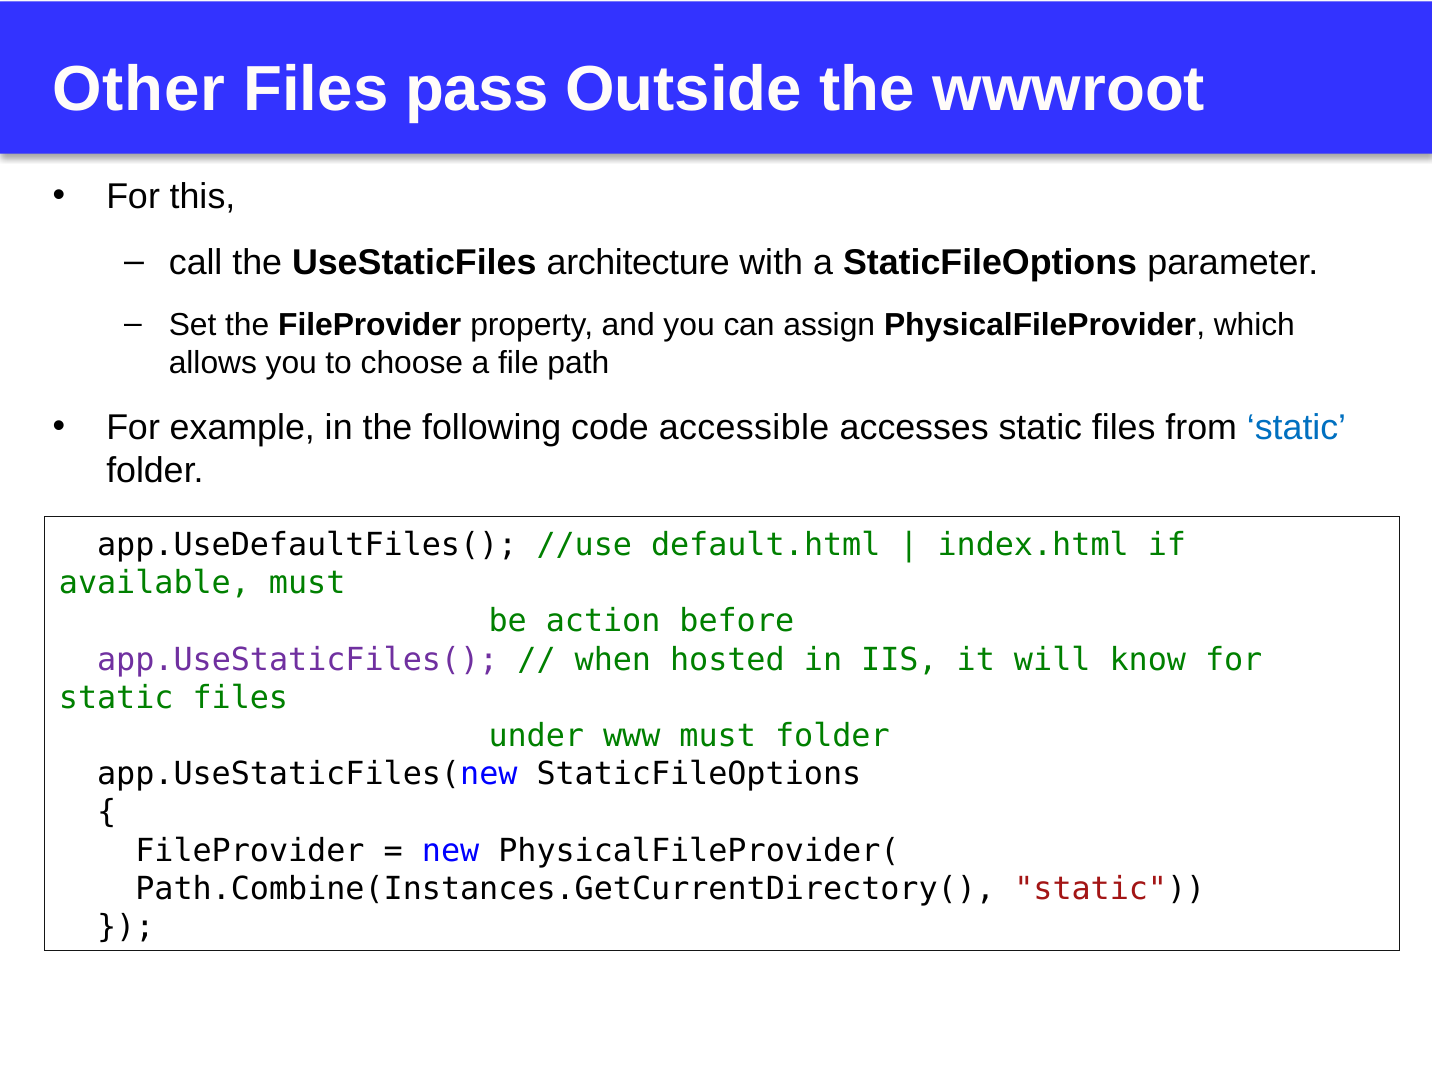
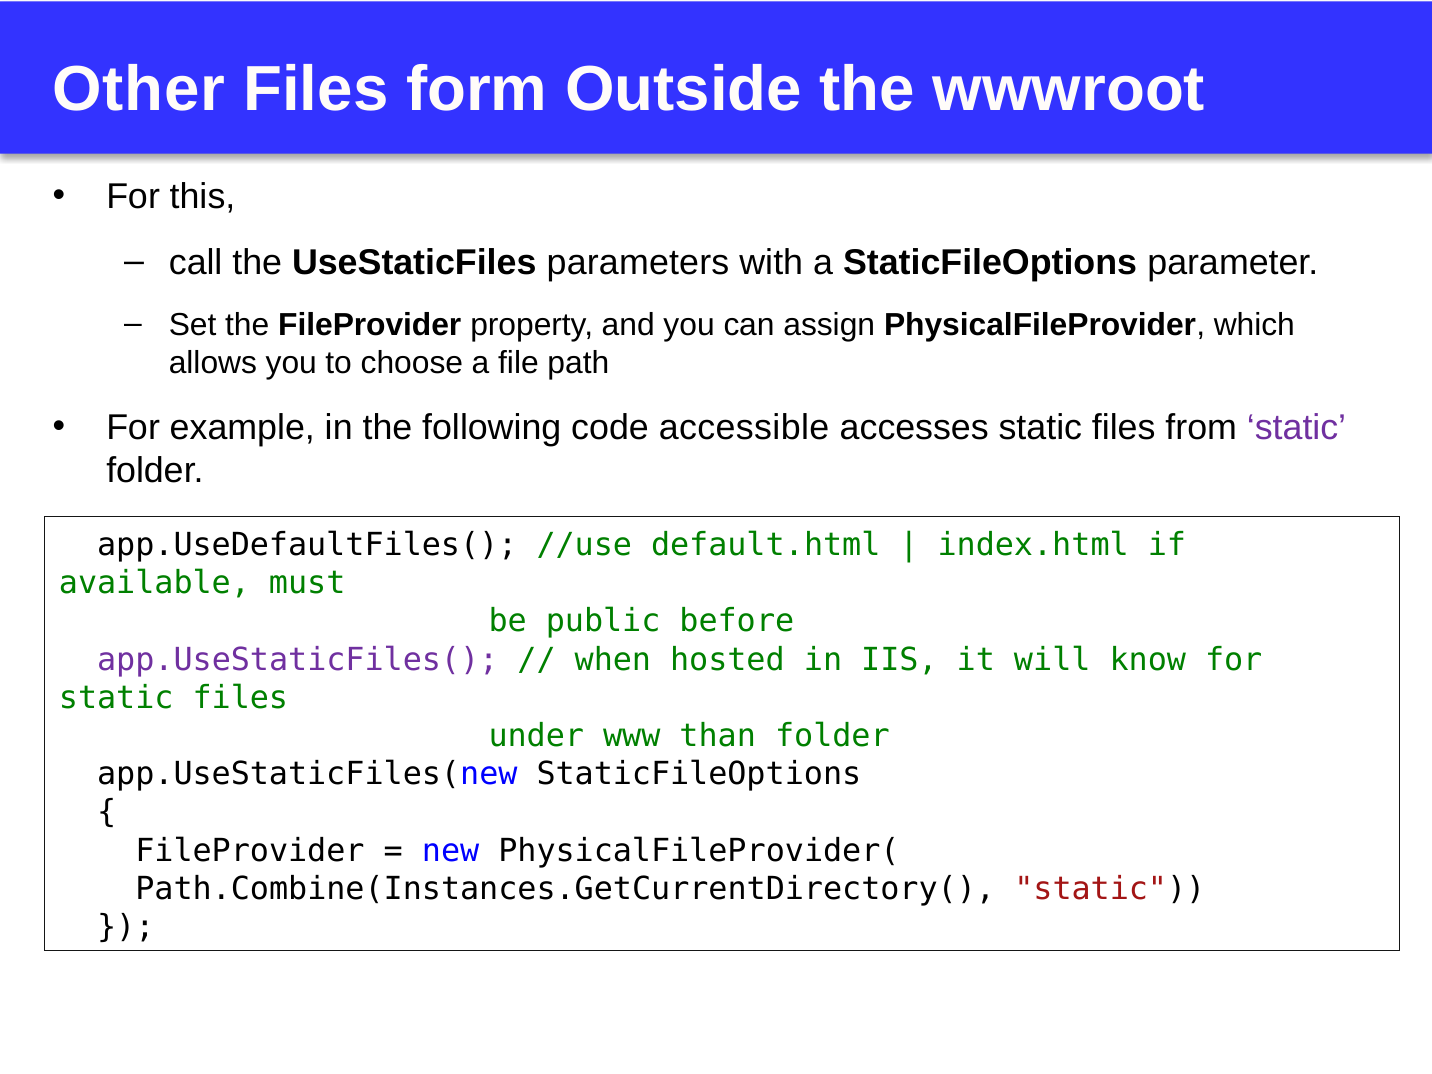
pass: pass -> form
architecture: architecture -> parameters
static at (1297, 427) colour: blue -> purple
action: action -> public
www must: must -> than
